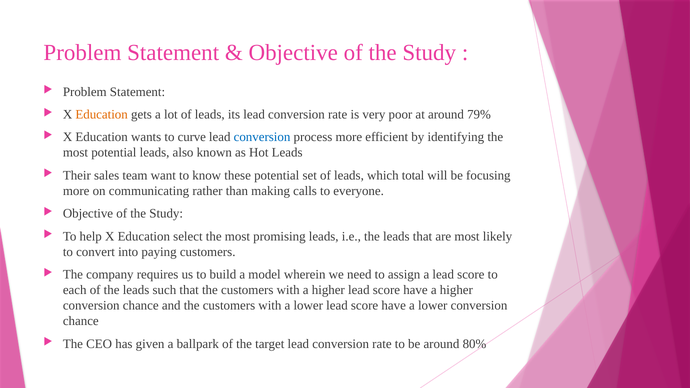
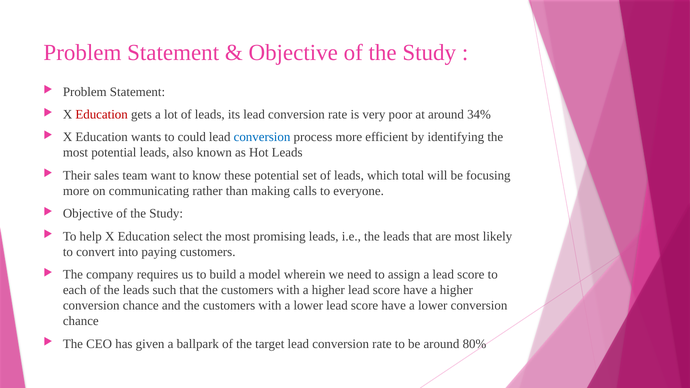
Education at (102, 115) colour: orange -> red
79%: 79% -> 34%
curve: curve -> could
